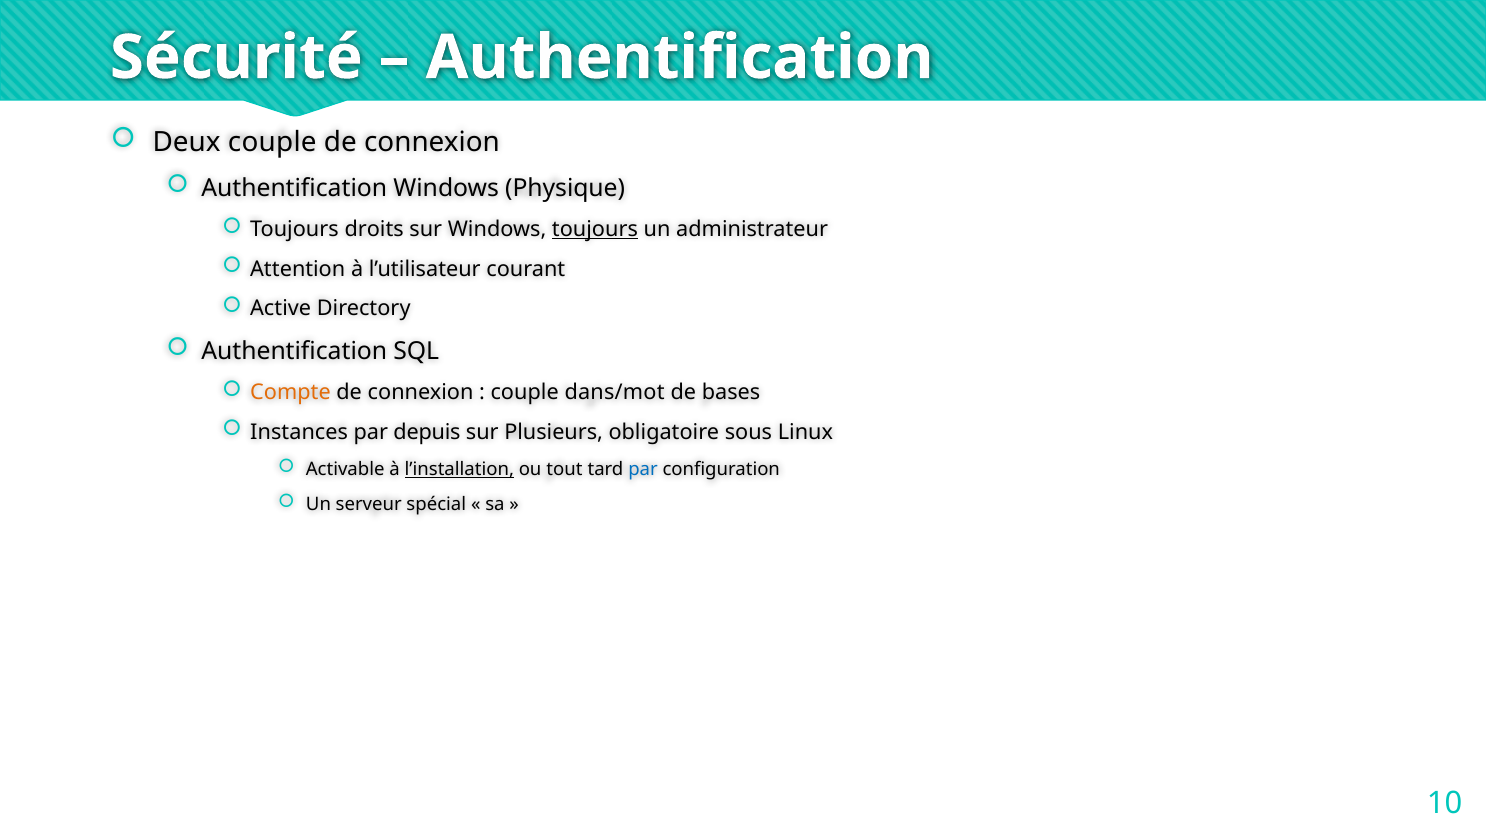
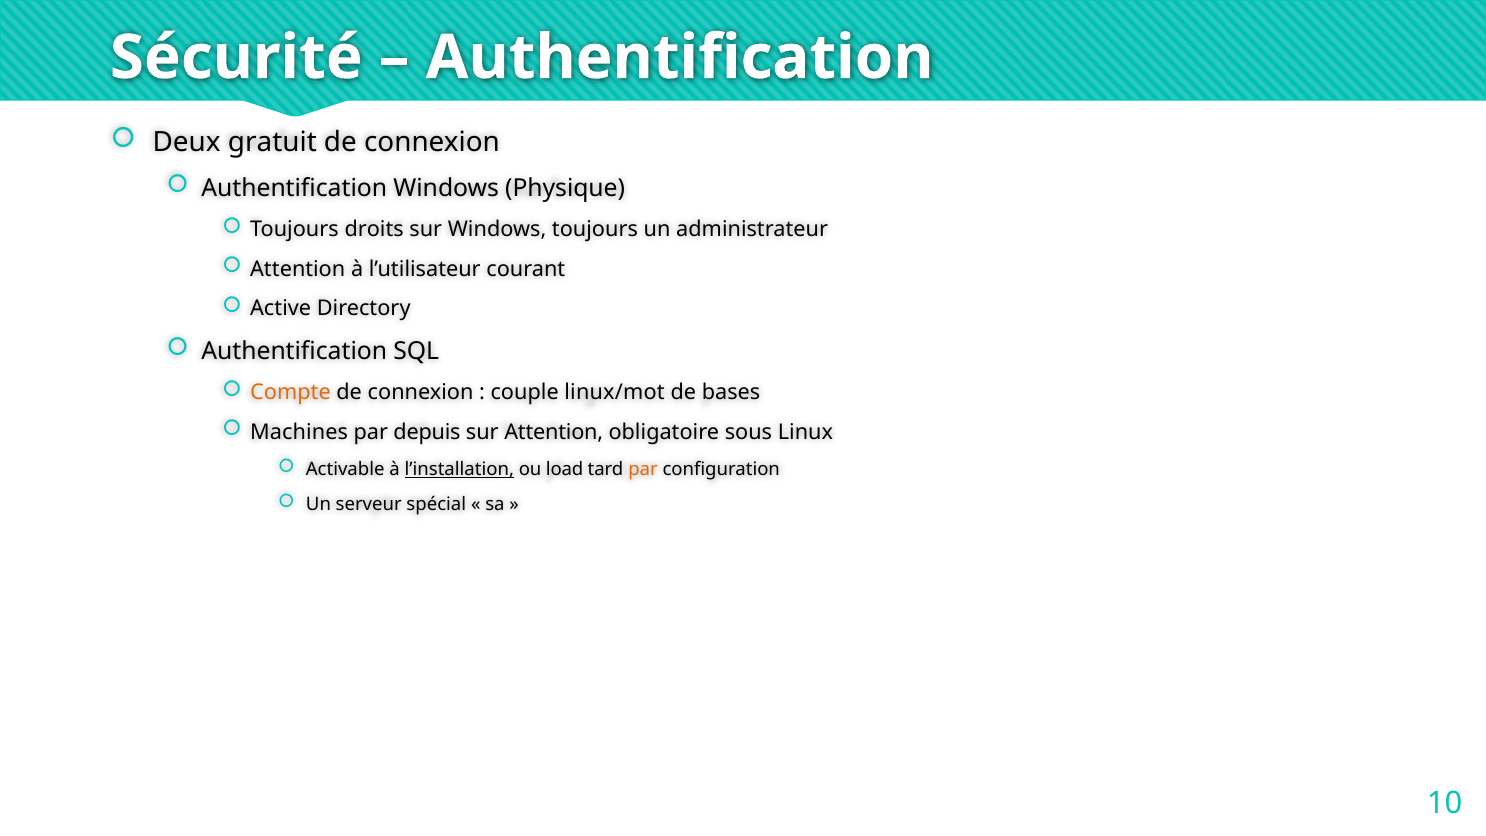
Deux couple: couple -> gratuit
toujours at (595, 229) underline: present -> none
dans/mot: dans/mot -> linux/mot
Instances: Instances -> Machines
sur Plusieurs: Plusieurs -> Attention
tout: tout -> load
par at (643, 469) colour: blue -> orange
